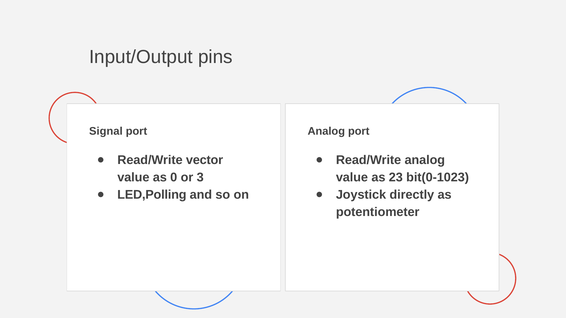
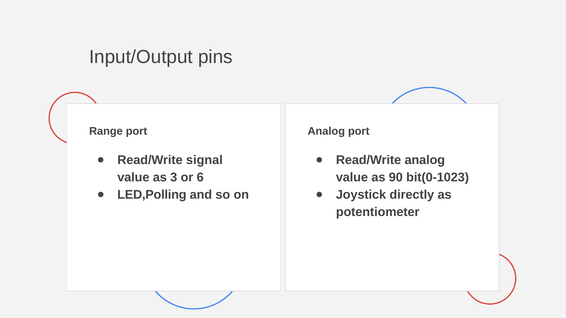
Signal: Signal -> Range
vector: vector -> signal
0: 0 -> 3
3: 3 -> 6
23: 23 -> 90
